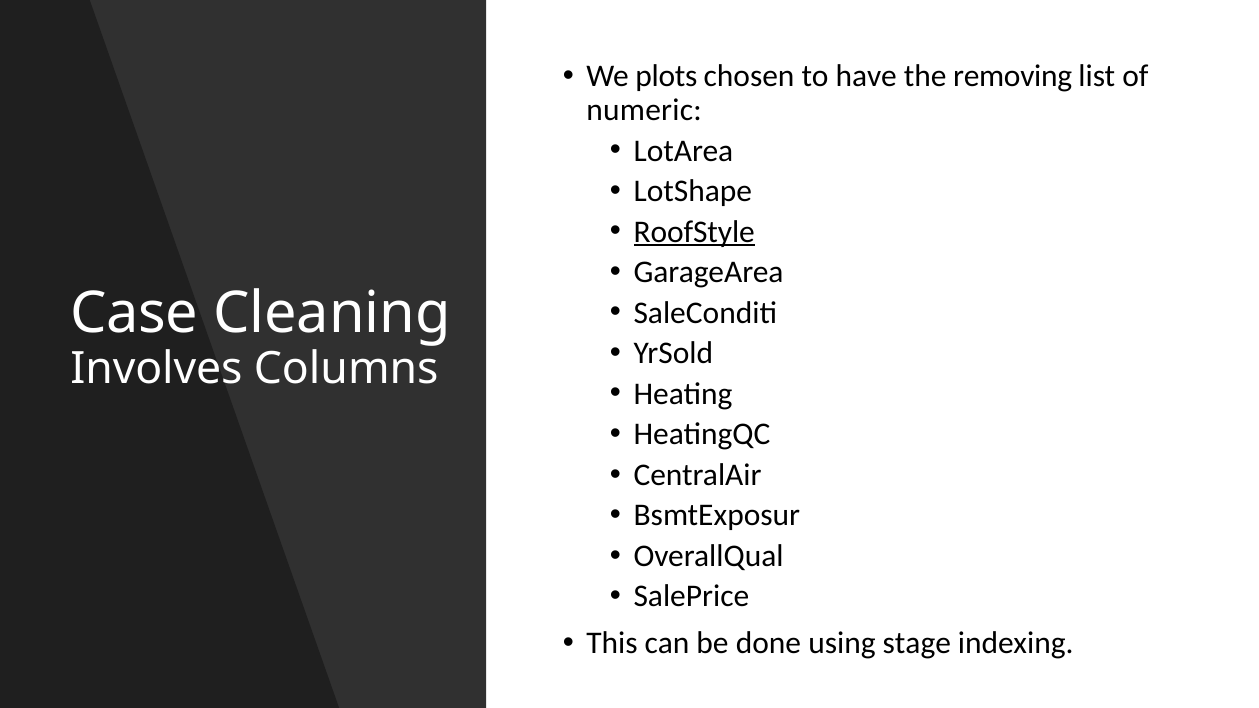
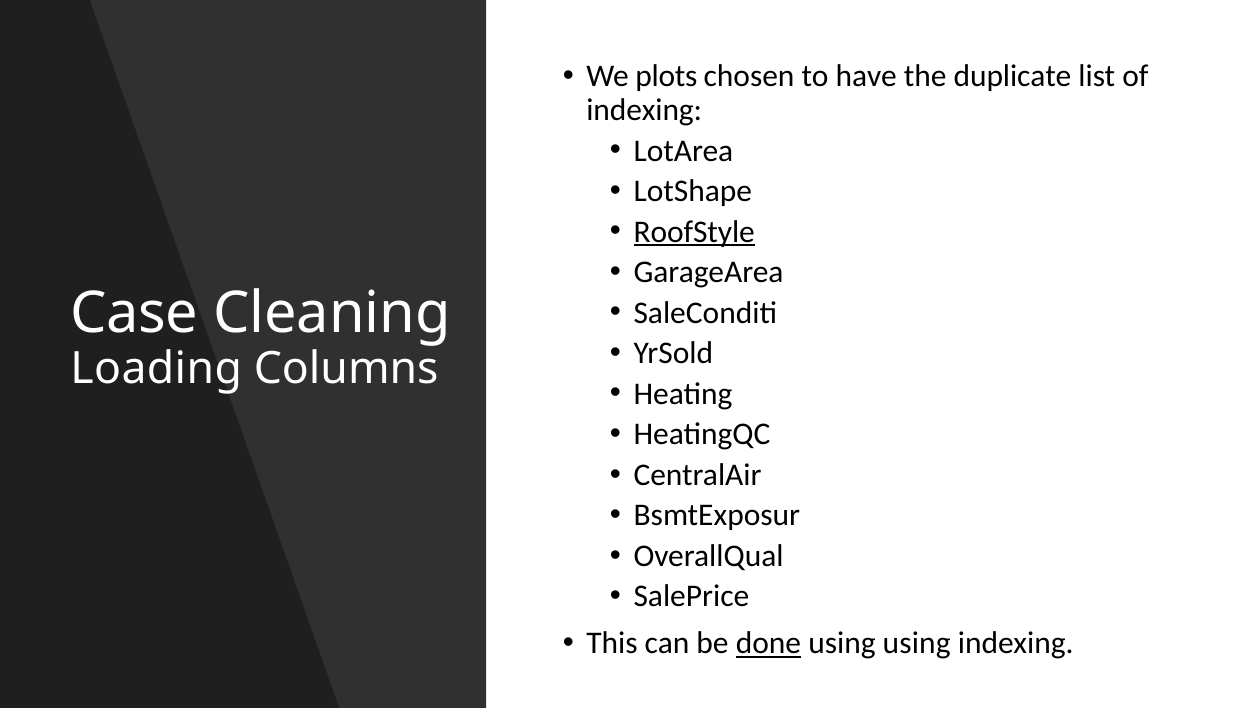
removing: removing -> duplicate
numeric at (644, 110): numeric -> indexing
Involves: Involves -> Loading
done underline: none -> present
using stage: stage -> using
